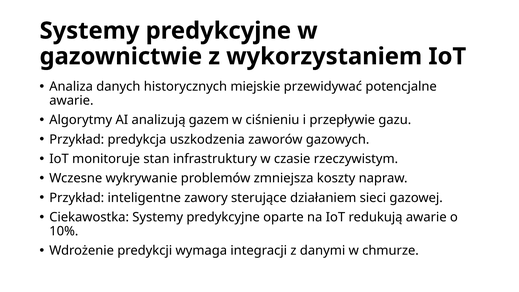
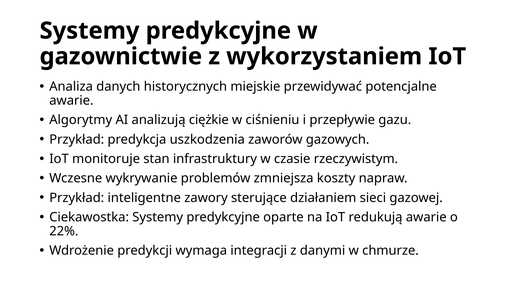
gazem: gazem -> ciężkie
10%: 10% -> 22%
